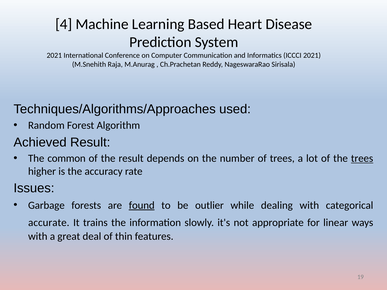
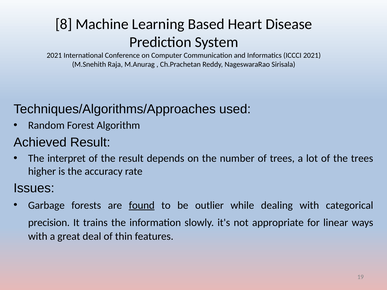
4: 4 -> 8
common: common -> interpret
trees at (362, 159) underline: present -> none
accurate: accurate -> precision
